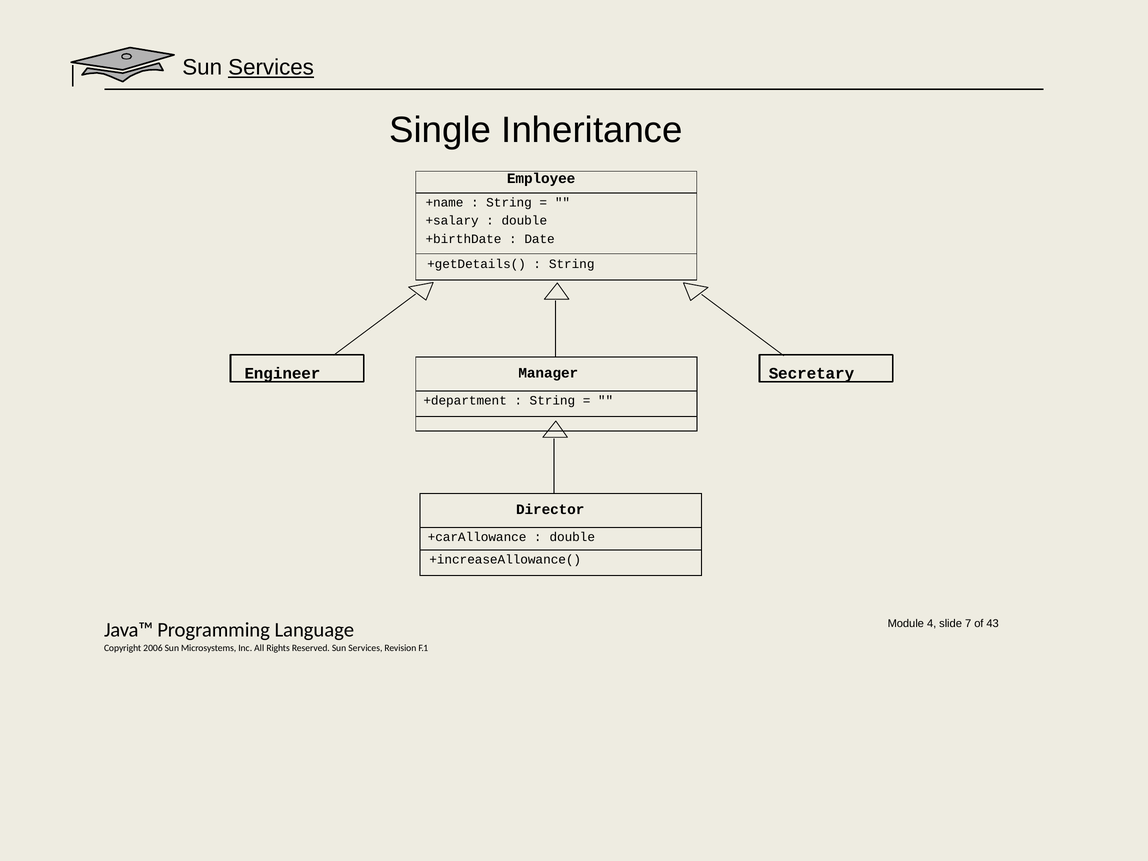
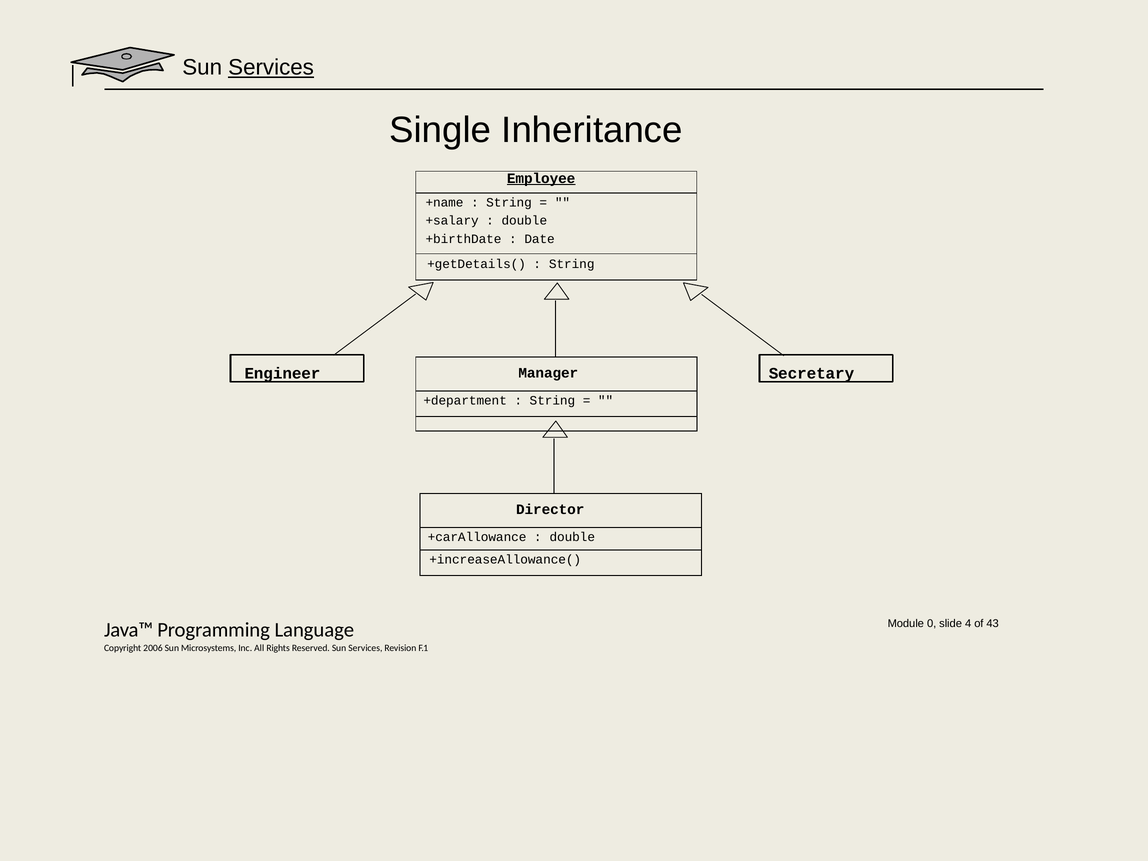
Employee underline: none -> present
4: 4 -> 0
7: 7 -> 4
